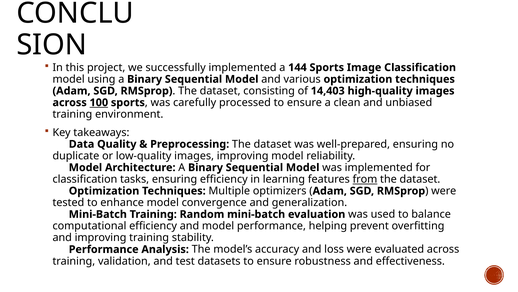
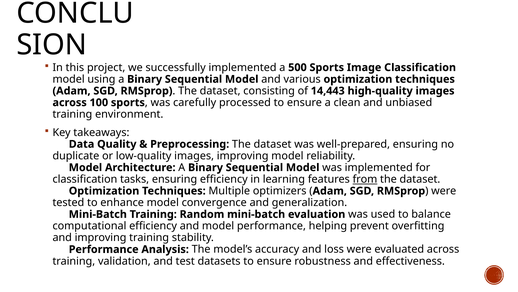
144: 144 -> 500
14,403: 14,403 -> 14,443
100 underline: present -> none
